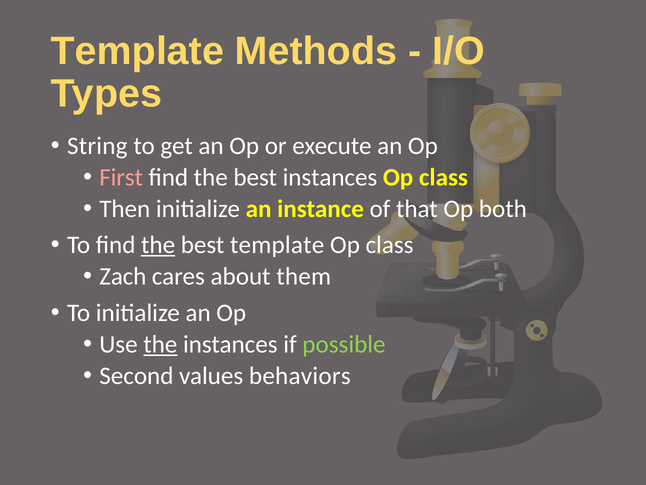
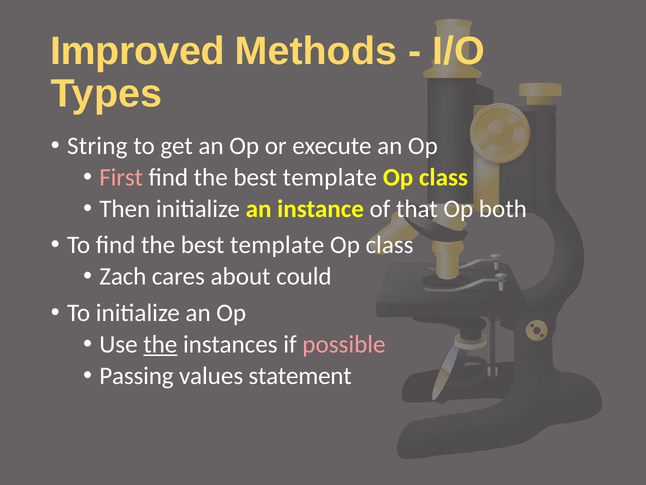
Template at (137, 51): Template -> Improved
instances at (330, 177): instances -> template
the at (158, 245) underline: present -> none
them: them -> could
possible colour: light green -> pink
Second: Second -> Passing
behaviors: behaviors -> statement
